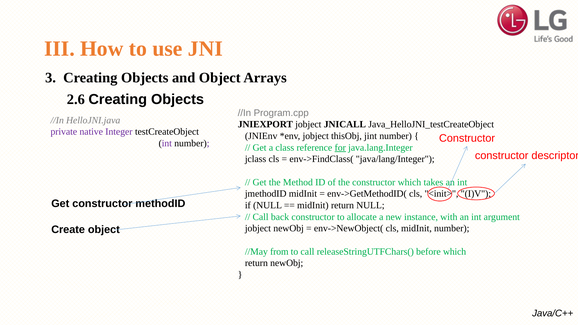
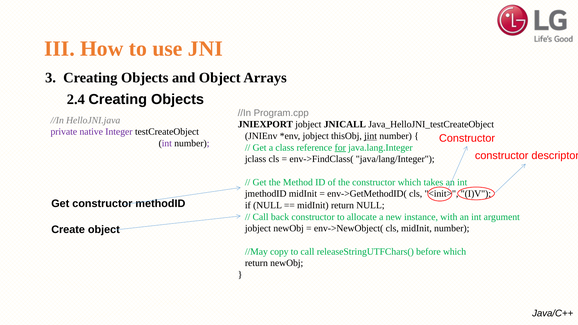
2.6: 2.6 -> 2.4
jint underline: none -> present
from: from -> copy
